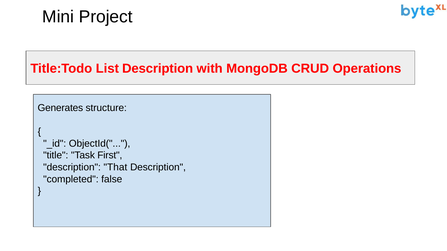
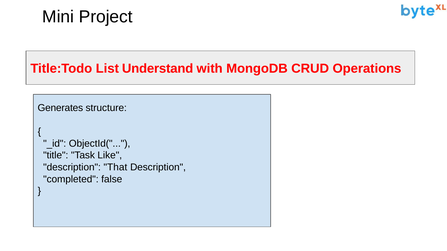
List Description: Description -> Understand
First: First -> Like
